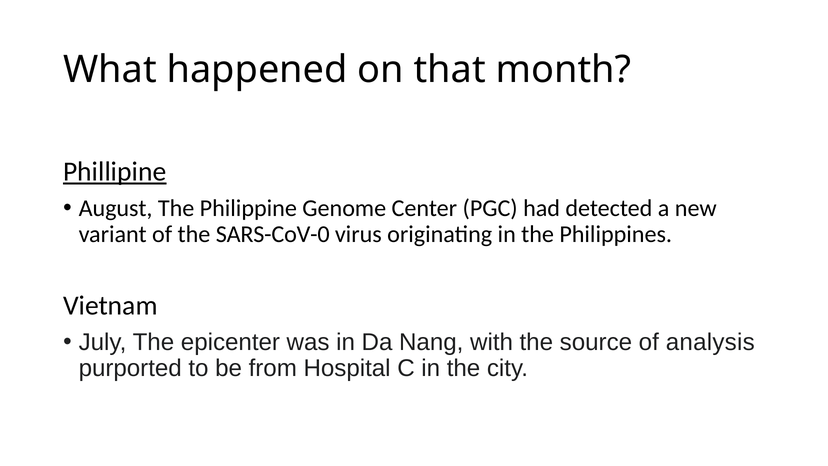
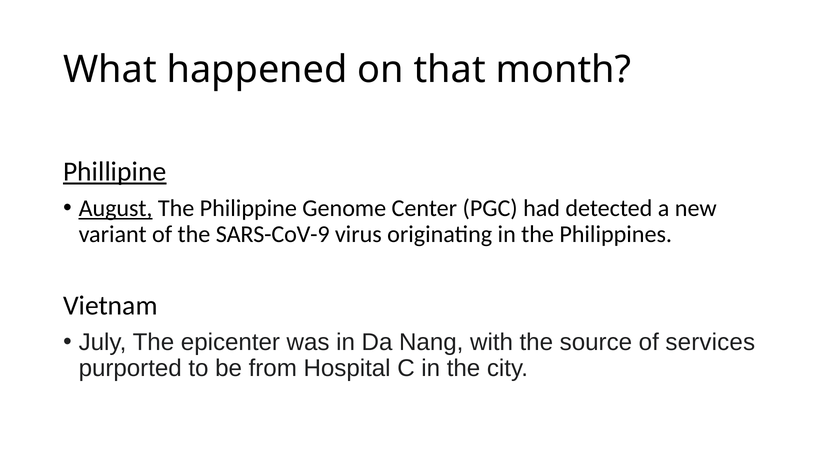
August underline: none -> present
SARS-CoV-0: SARS-CoV-0 -> SARS-CoV-9
analysis: analysis -> services
